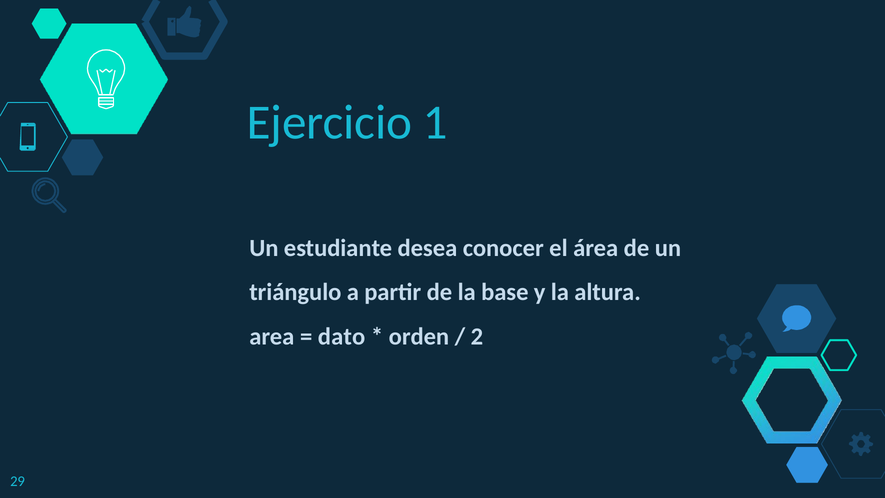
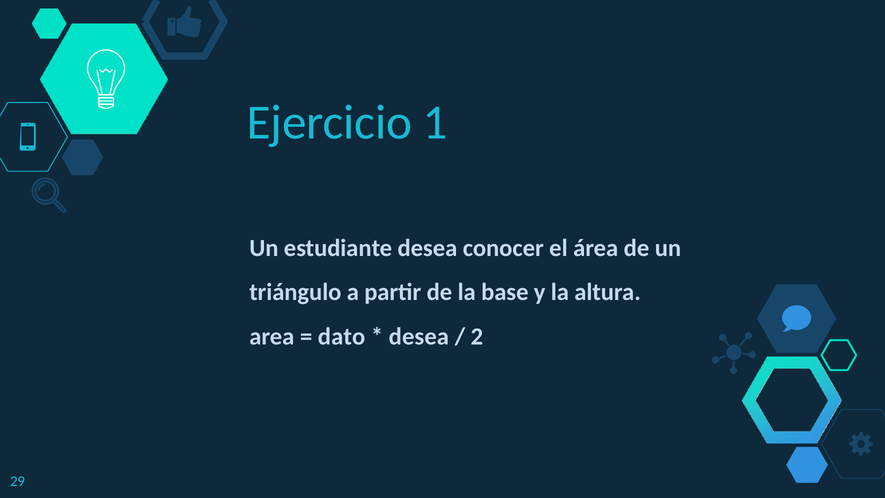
orden at (419, 337): orden -> desea
